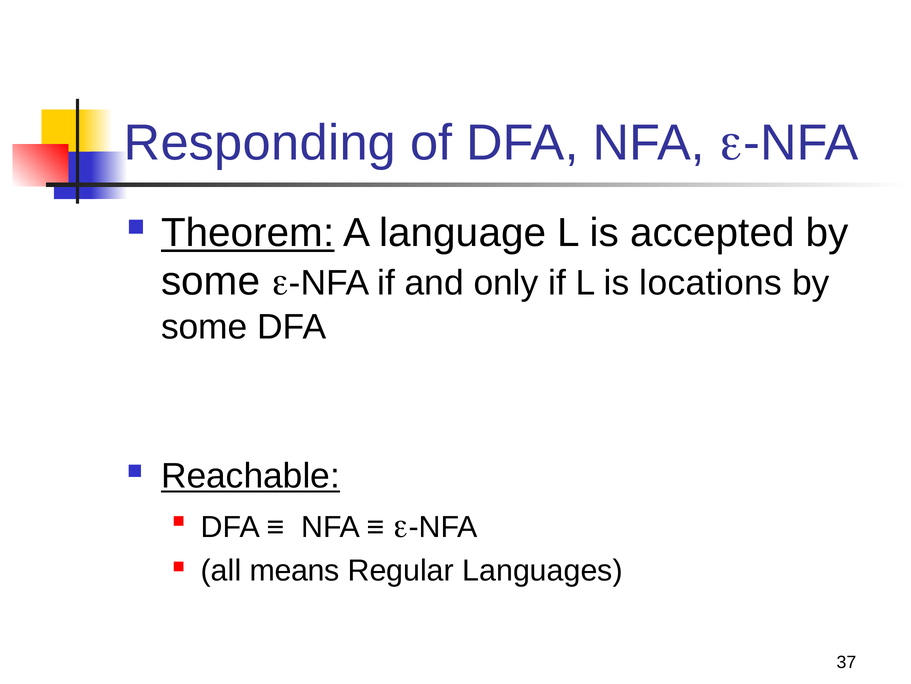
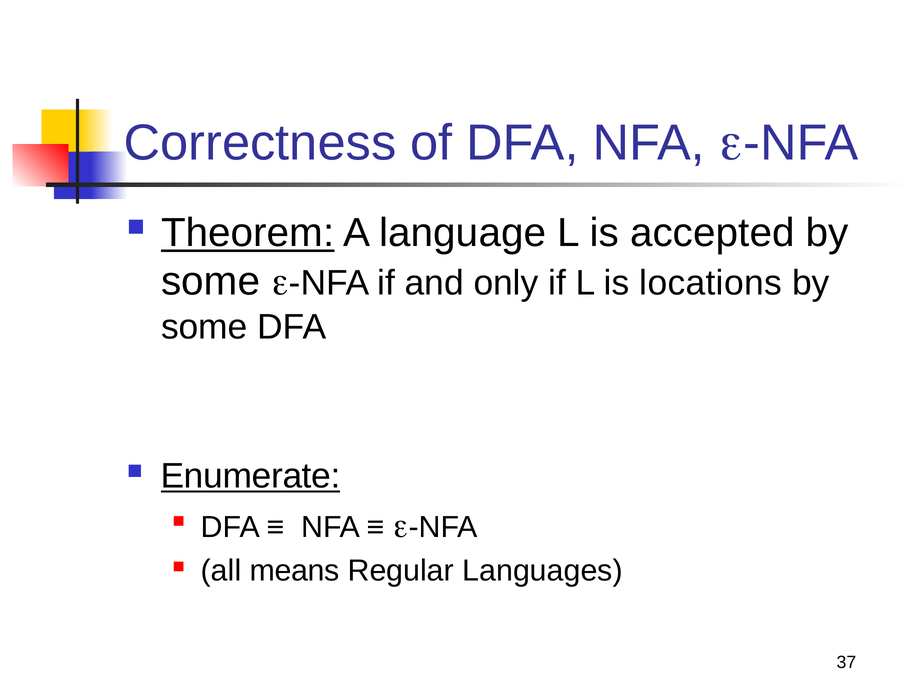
Responding: Responding -> Correctness
Reachable: Reachable -> Enumerate
